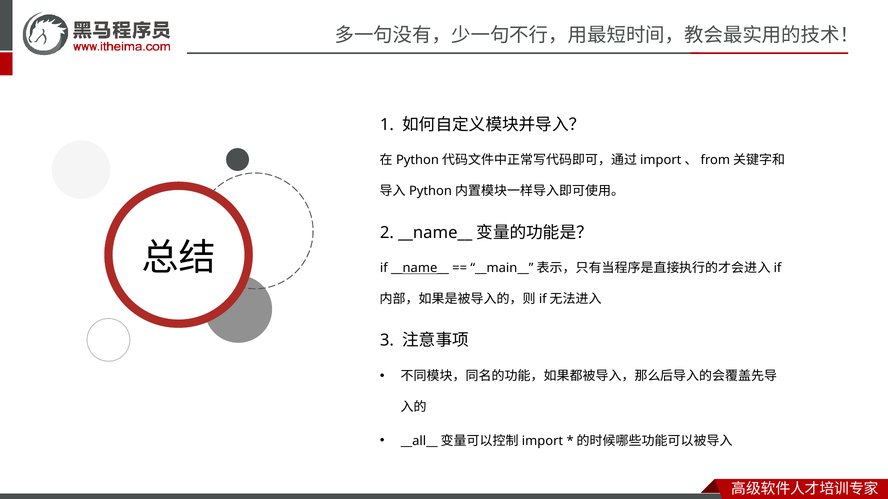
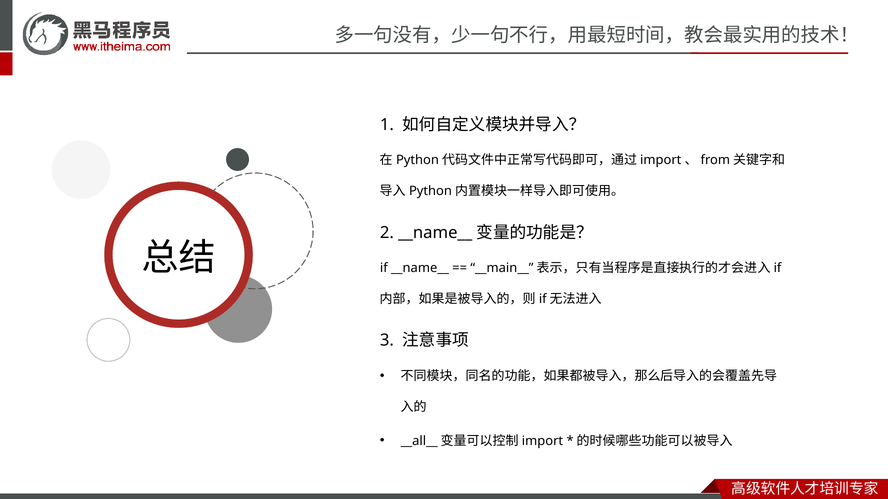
__name__ underline: present -> none
